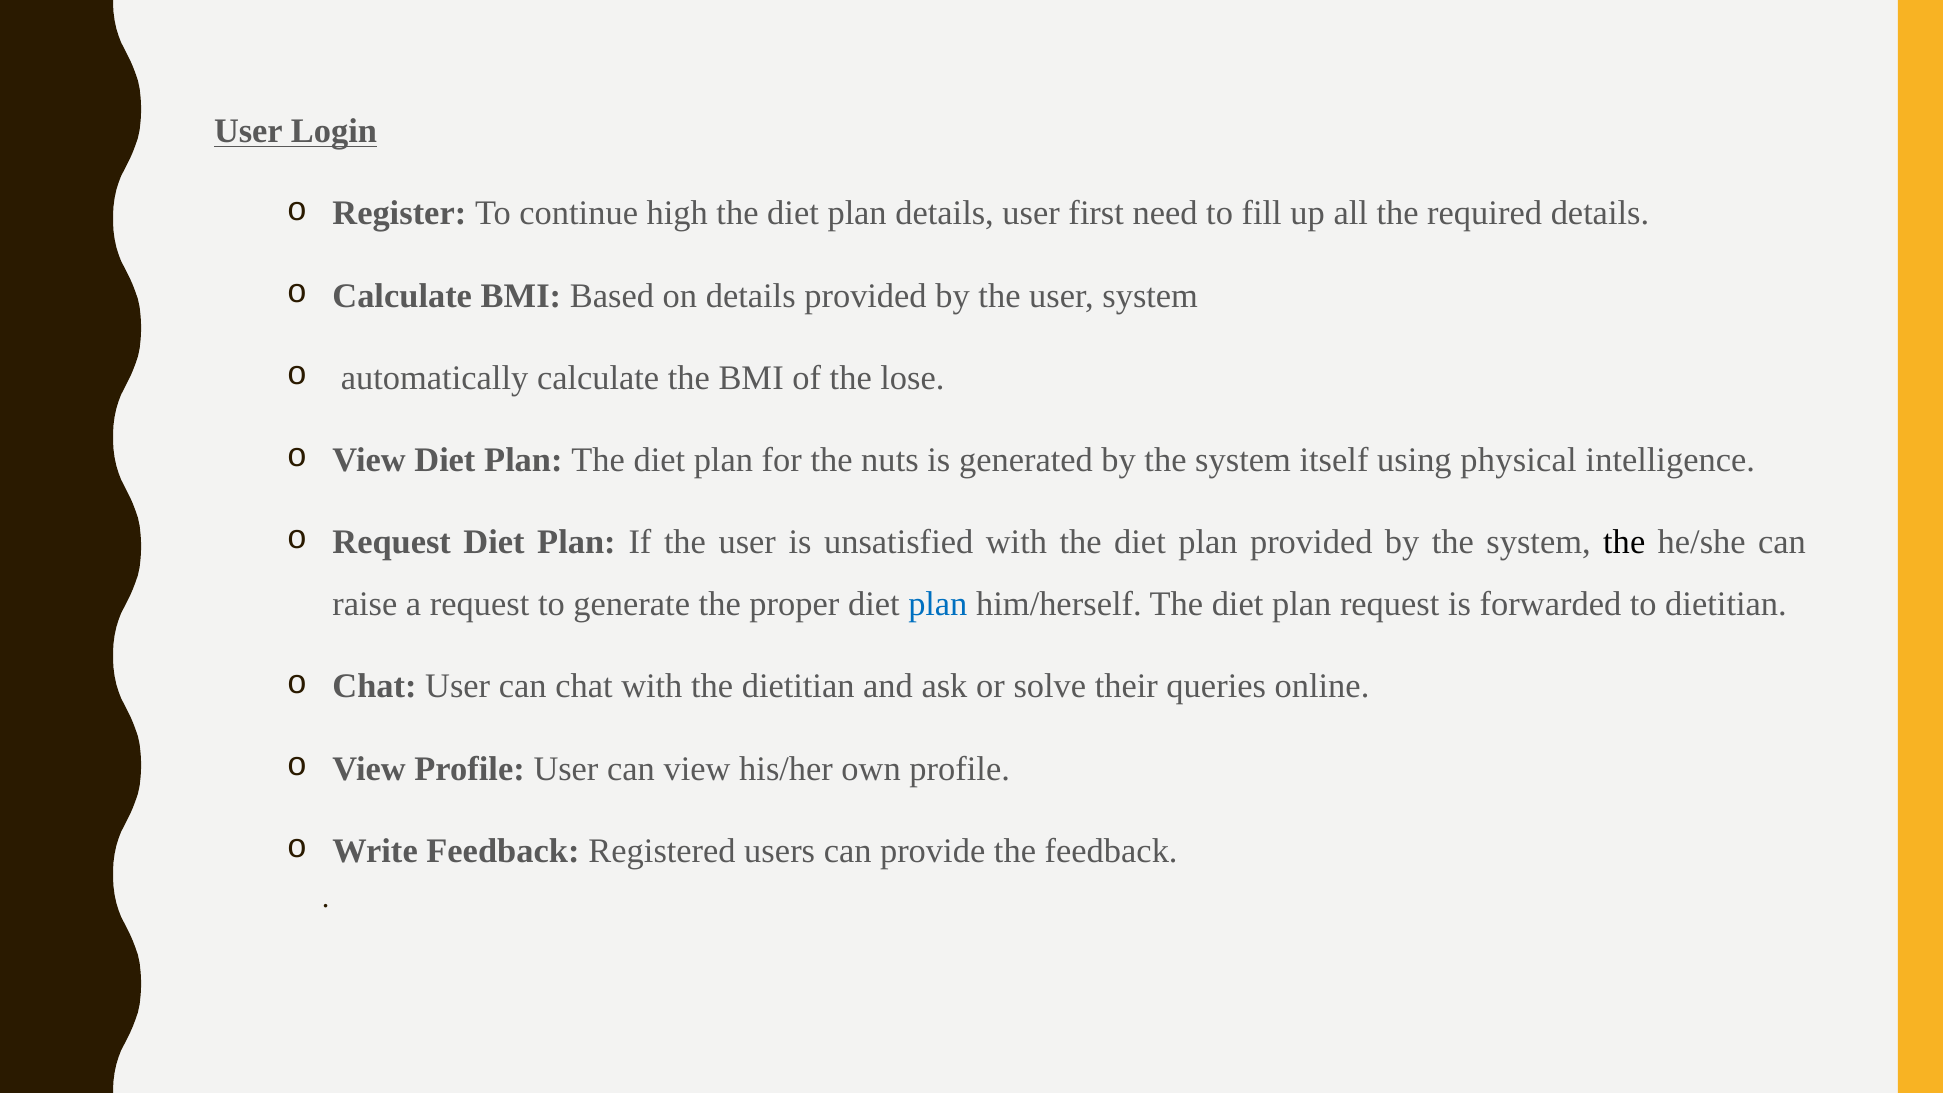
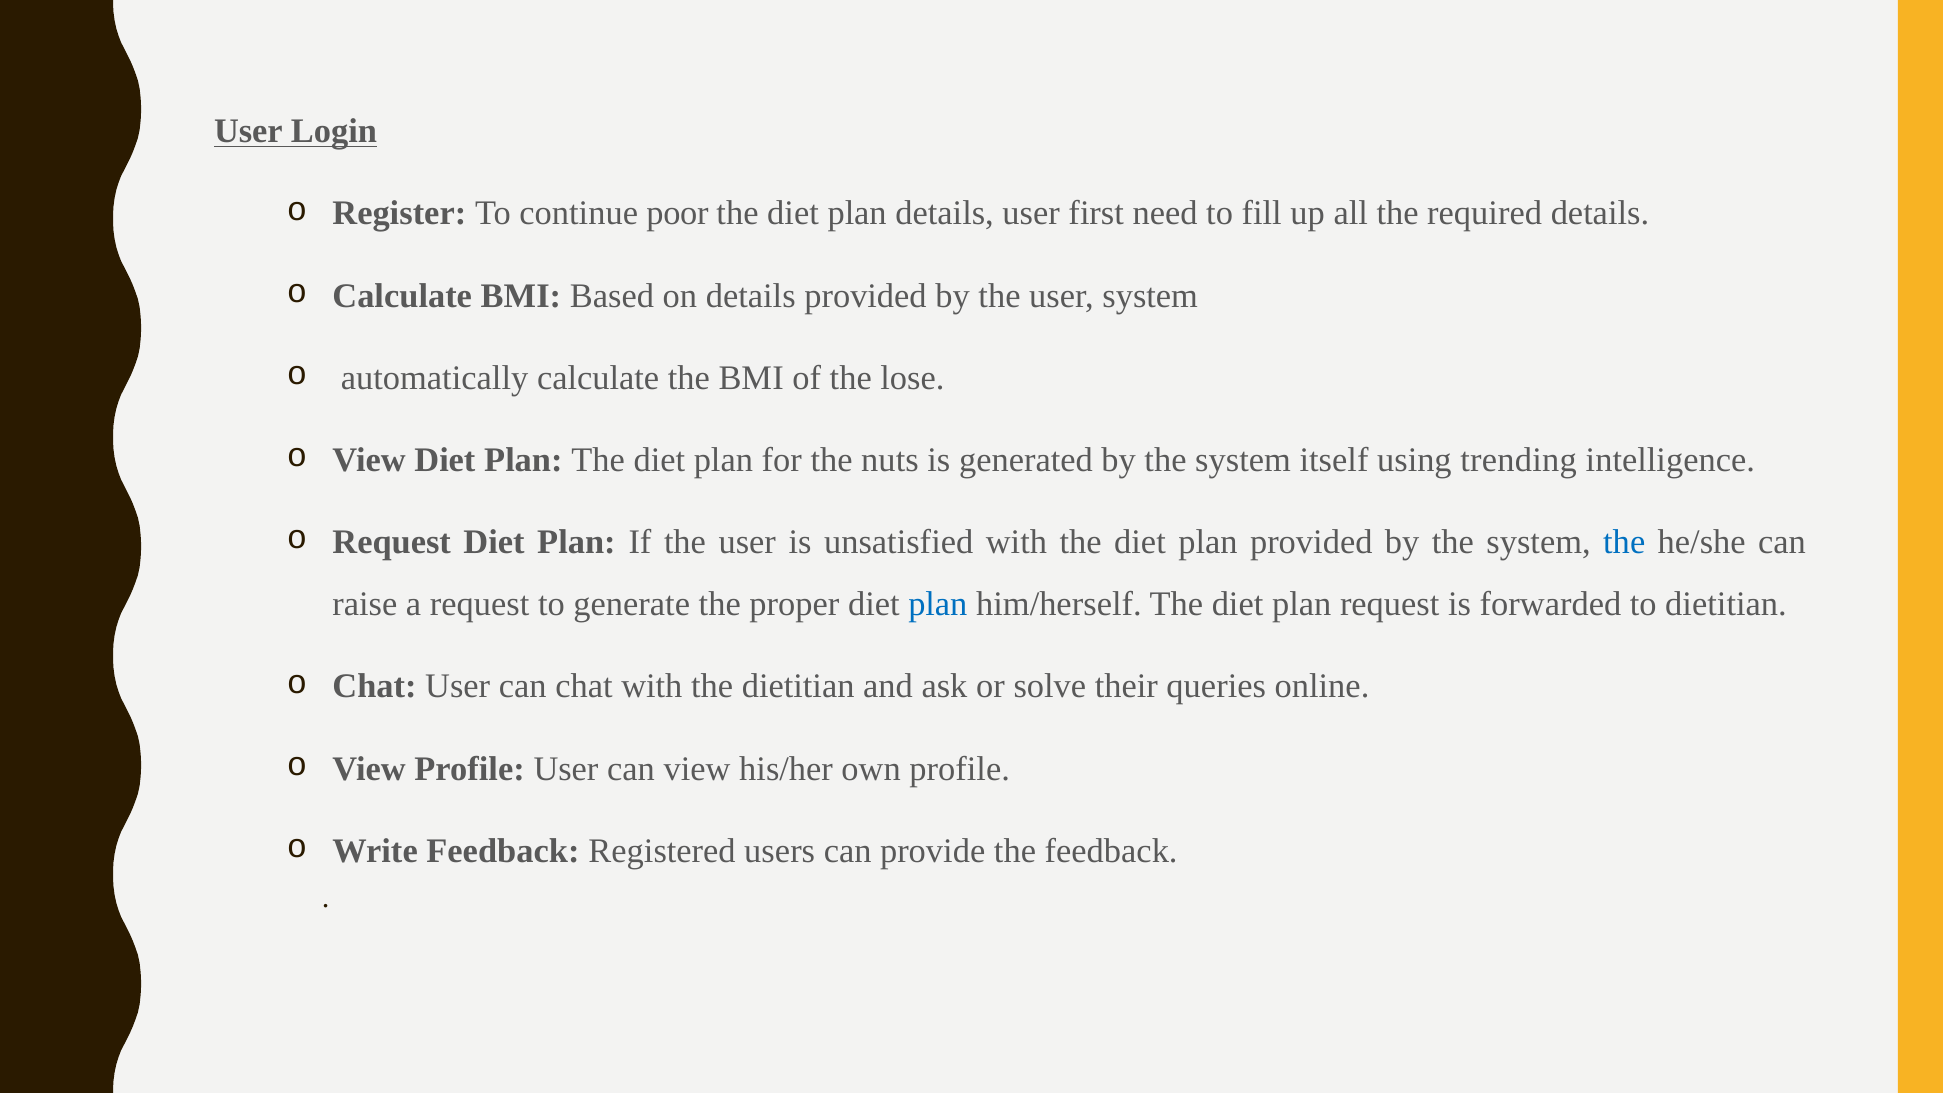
high: high -> poor
physical: physical -> trending
the at (1624, 542) colour: black -> blue
